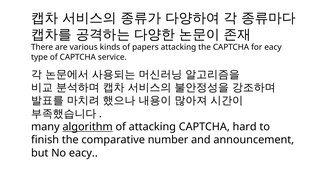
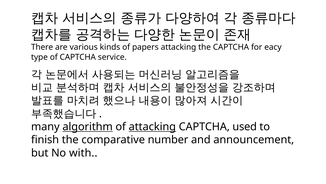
attacking at (152, 126) underline: none -> present
hard: hard -> used
No eacy: eacy -> with
